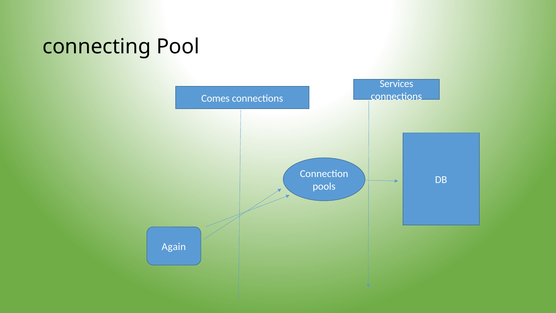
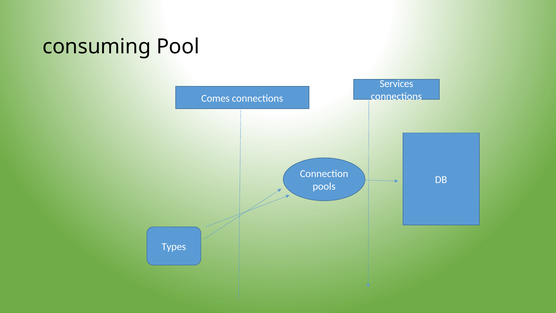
connecting: connecting -> consuming
Again: Again -> Types
